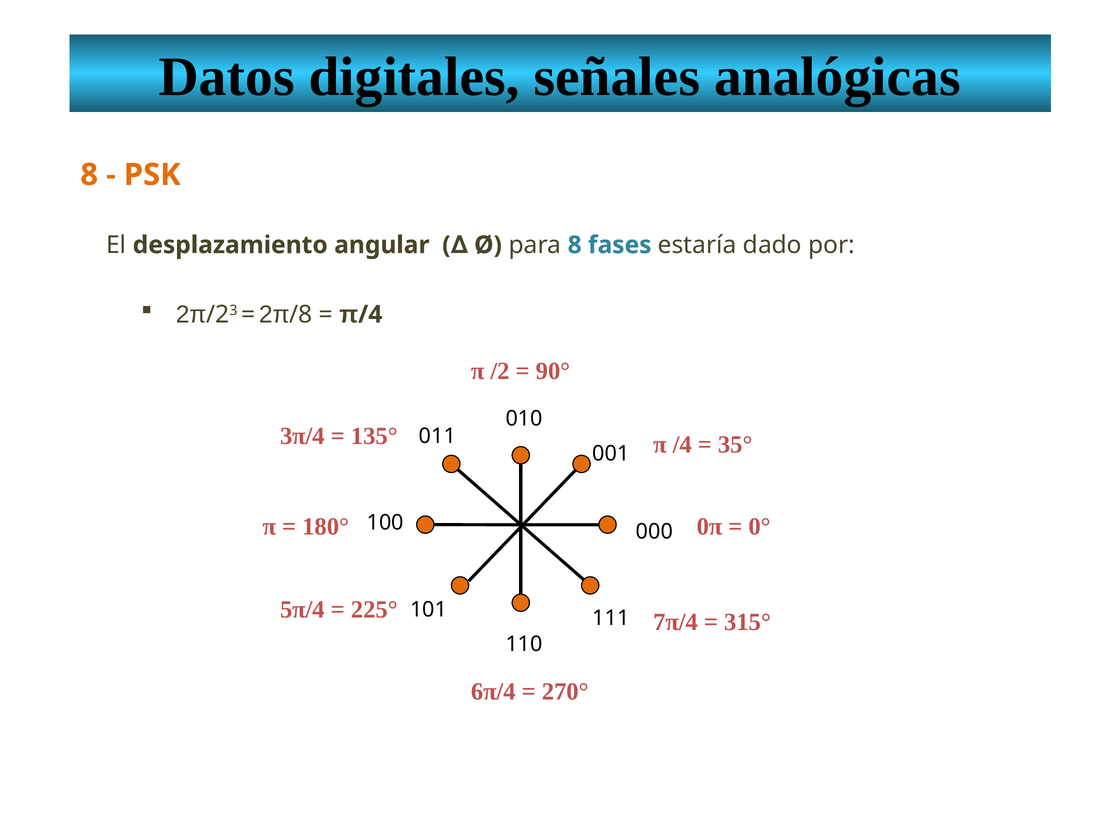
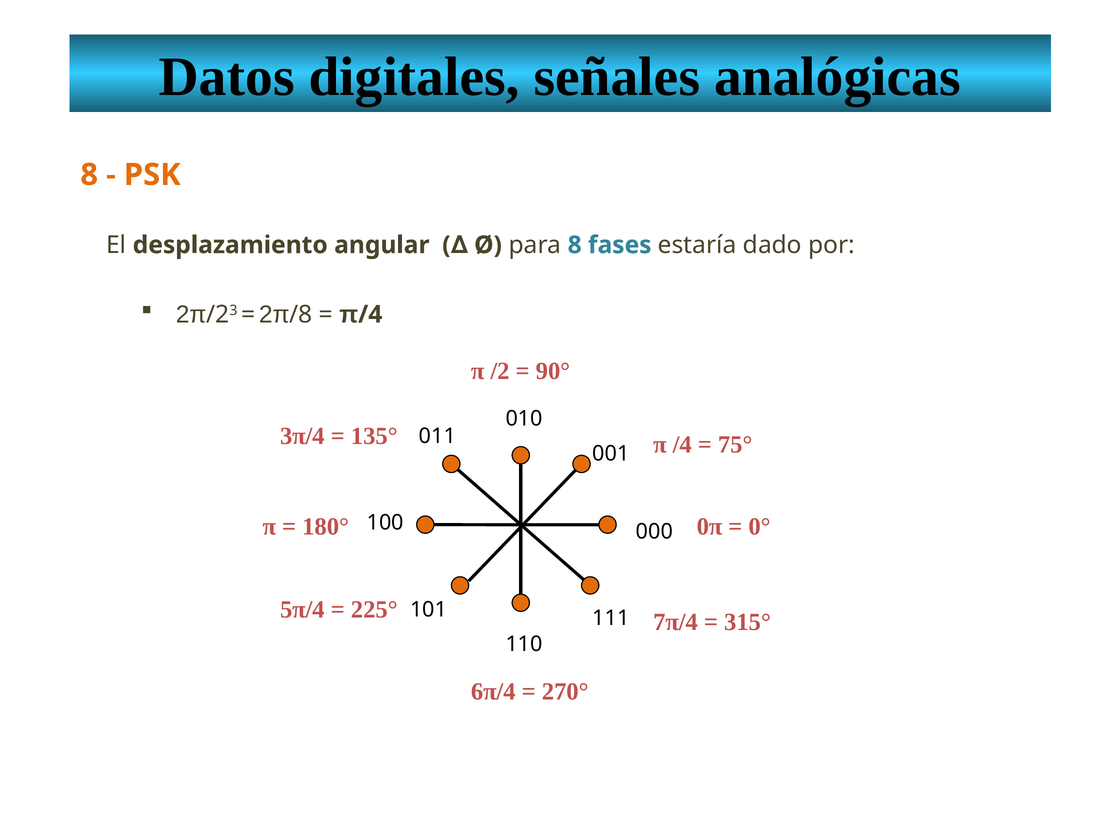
35°: 35° -> 75°
